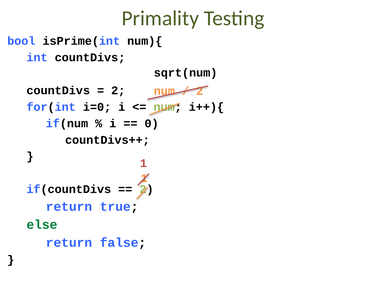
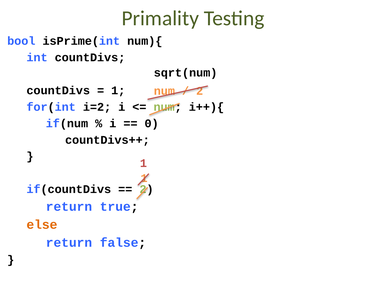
2 at (118, 91): 2 -> 1
i=0: i=0 -> i=2
else colour: green -> orange
